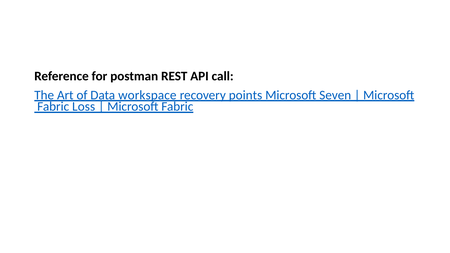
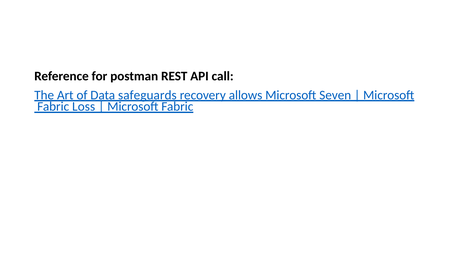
workspace: workspace -> safeguards
points: points -> allows
